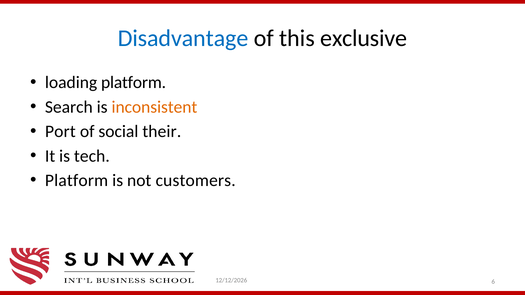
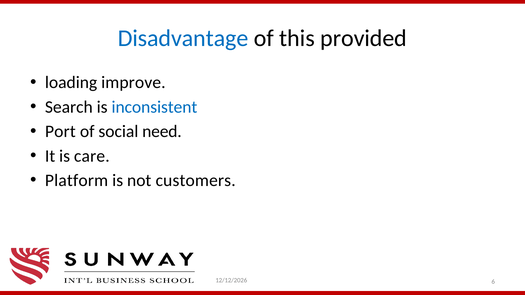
exclusive: exclusive -> provided
loading platform: platform -> improve
inconsistent colour: orange -> blue
their: their -> need
tech: tech -> care
